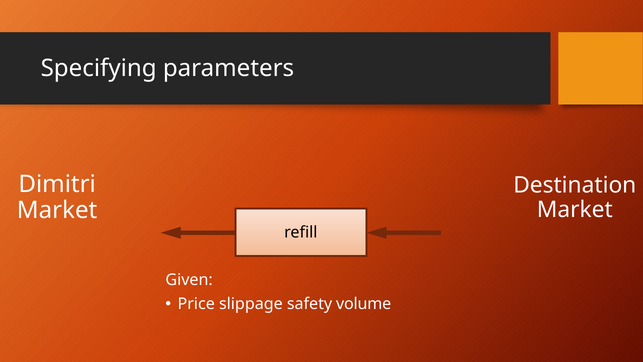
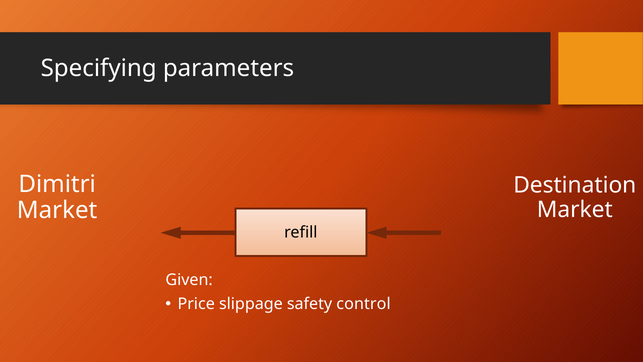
volume: volume -> control
